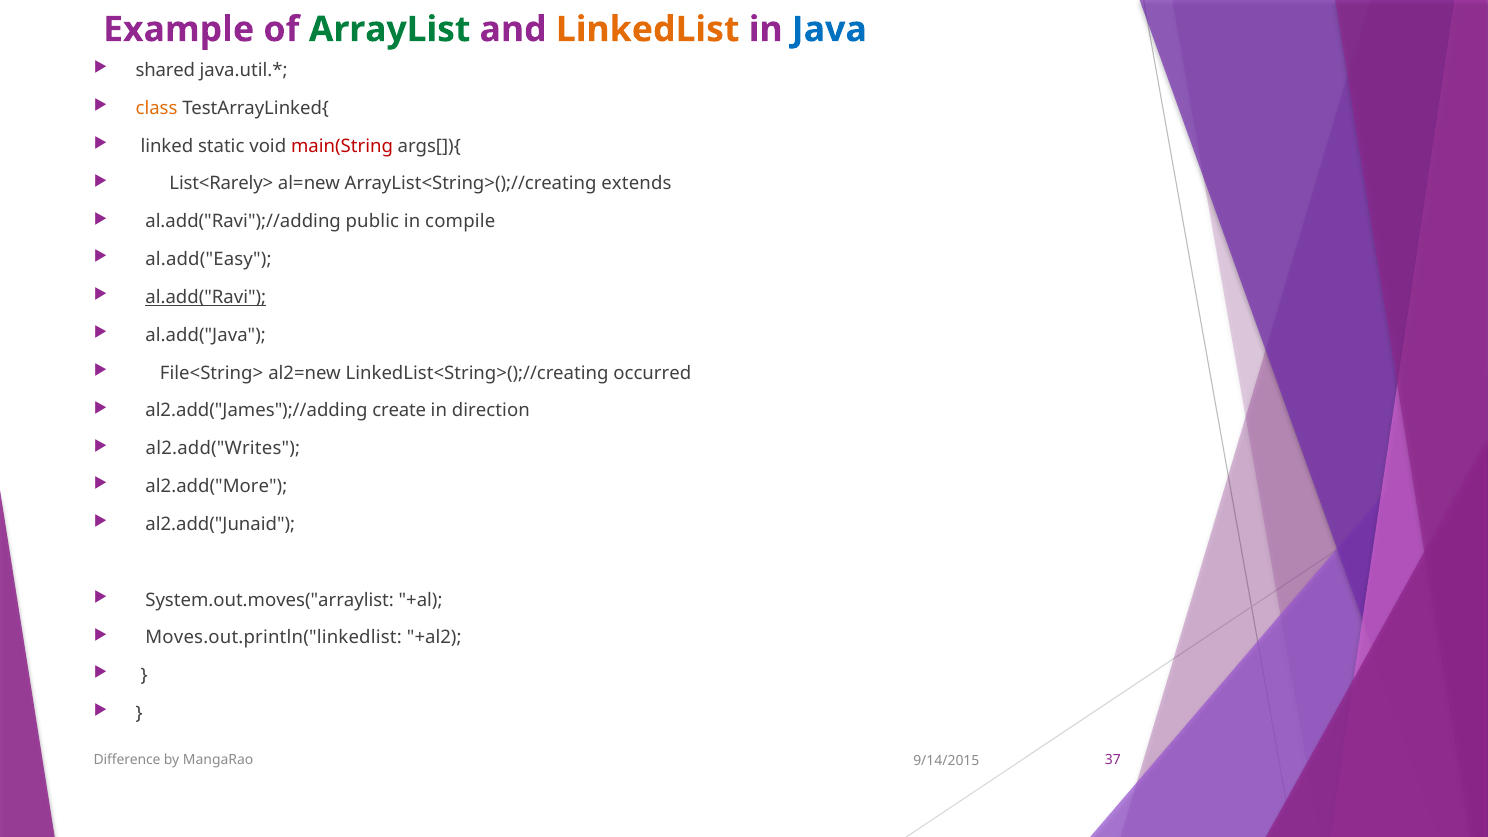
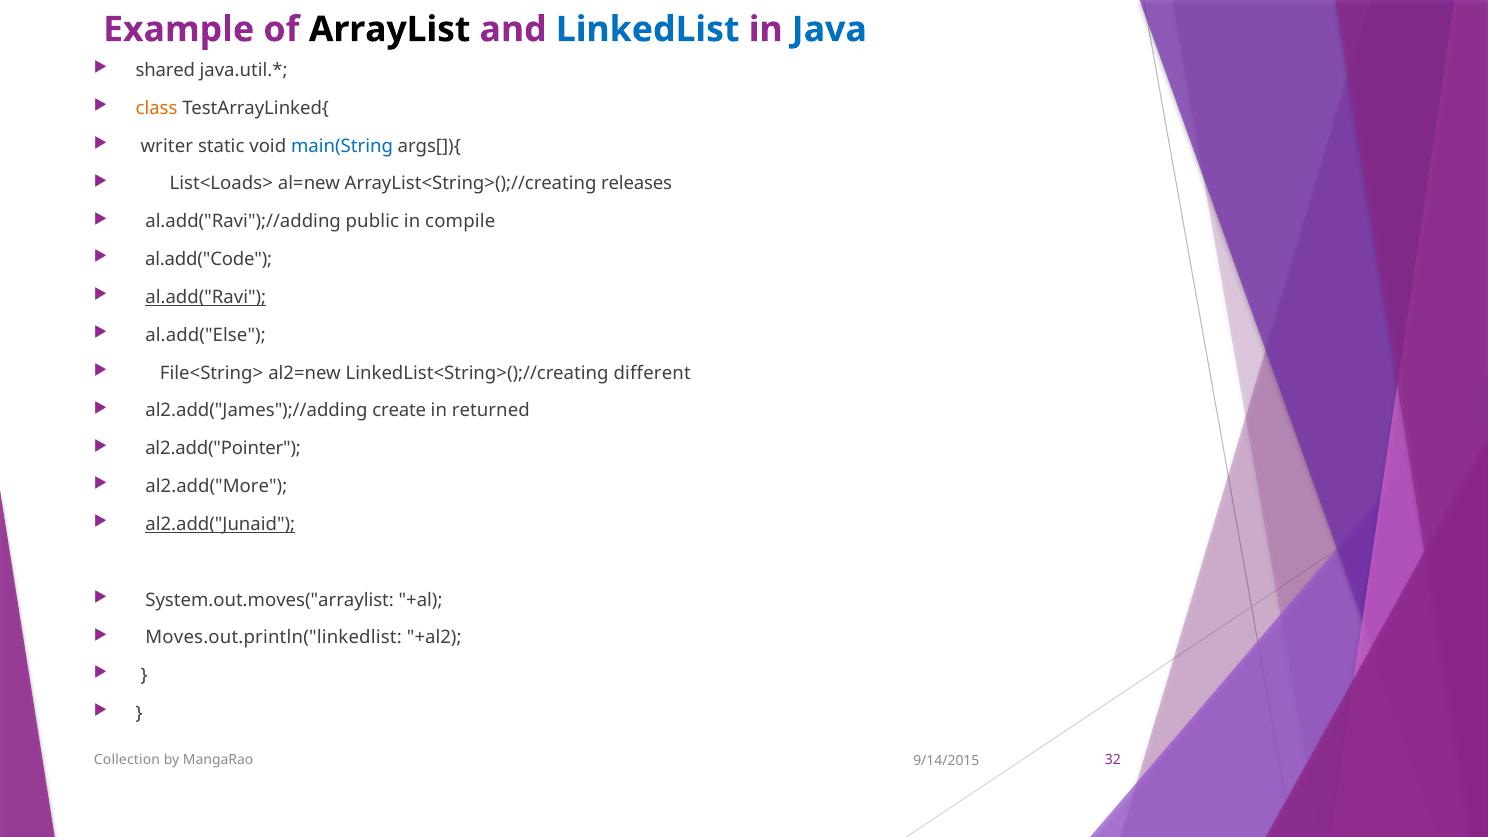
ArrayList colour: green -> black
LinkedList colour: orange -> blue
linked: linked -> writer
main(String colour: red -> blue
List<Rarely>: List<Rarely> -> List<Loads>
extends: extends -> releases
al.add("Easy: al.add("Easy -> al.add("Code
al.add("Java: al.add("Java -> al.add("Else
occurred: occurred -> different
direction: direction -> returned
al2.add("Writes: al2.add("Writes -> al2.add("Pointer
al2.add("Junaid underline: none -> present
Difference: Difference -> Collection
37: 37 -> 32
